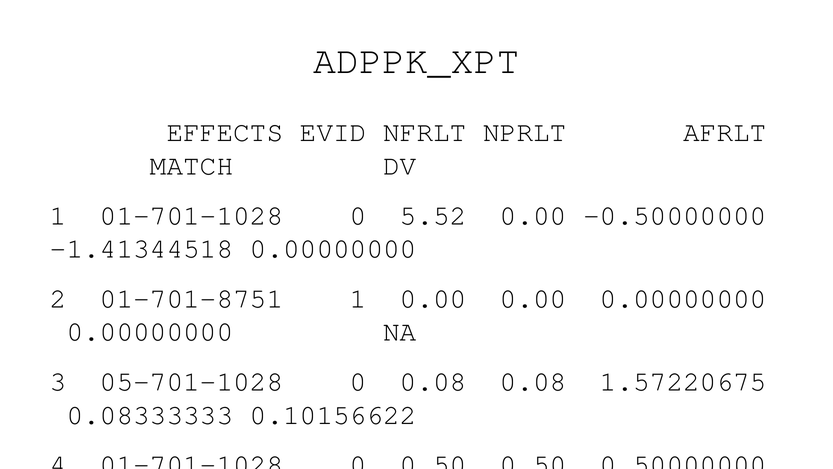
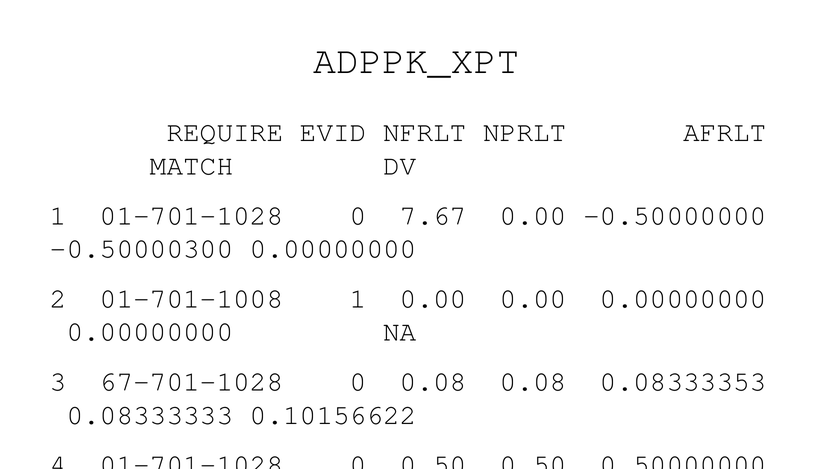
EFFECTS: EFFECTS -> REQUIRE
5.52: 5.52 -> 7.67
-1.41344518: -1.41344518 -> -0.50000300
01-701-8751: 01-701-8751 -> 01-701-1008
05-701-1028: 05-701-1028 -> 67-701-1028
1.57220675: 1.57220675 -> 0.08333353
